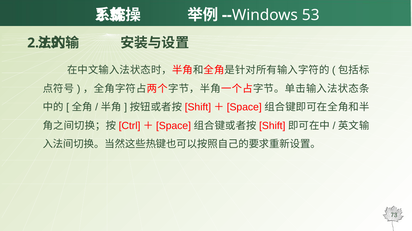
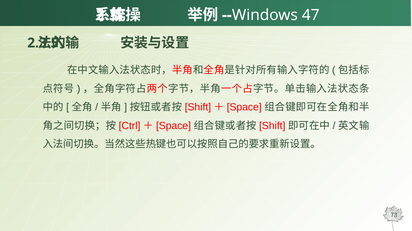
53: 53 -> 47
